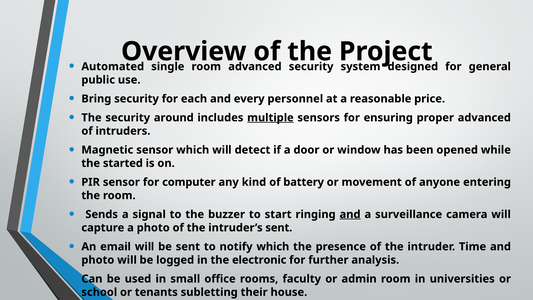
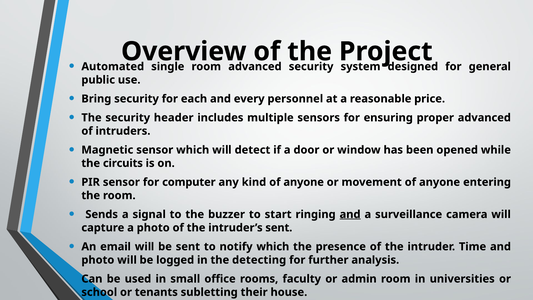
around: around -> header
multiple underline: present -> none
started: started -> circuits
kind of battery: battery -> anyone
electronic: electronic -> detecting
